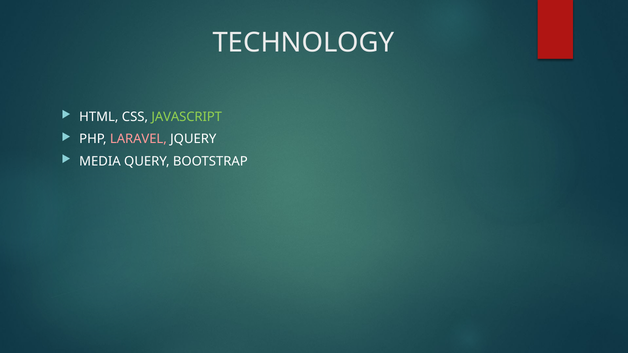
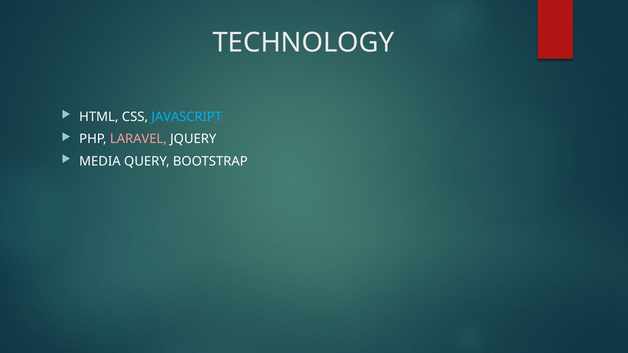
JAVASCRIPT colour: light green -> light blue
